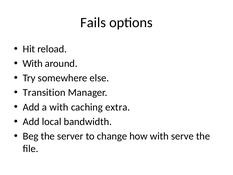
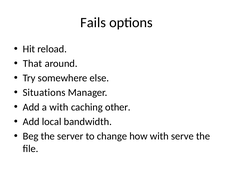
With at (33, 63): With -> That
Transition: Transition -> Situations
extra: extra -> other
